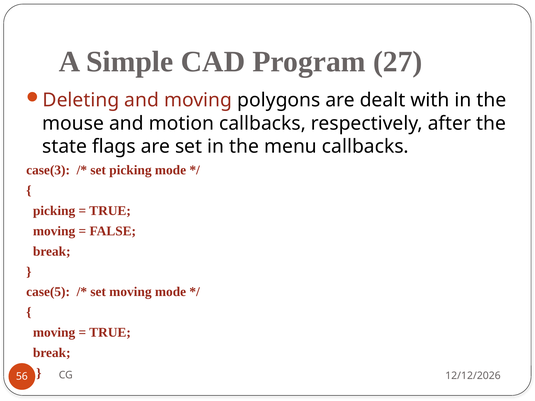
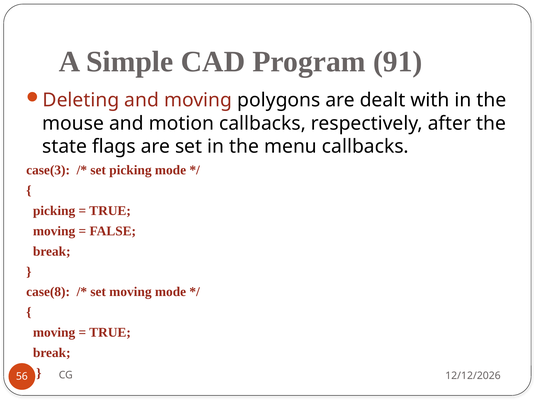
27: 27 -> 91
case(5: case(5 -> case(8
